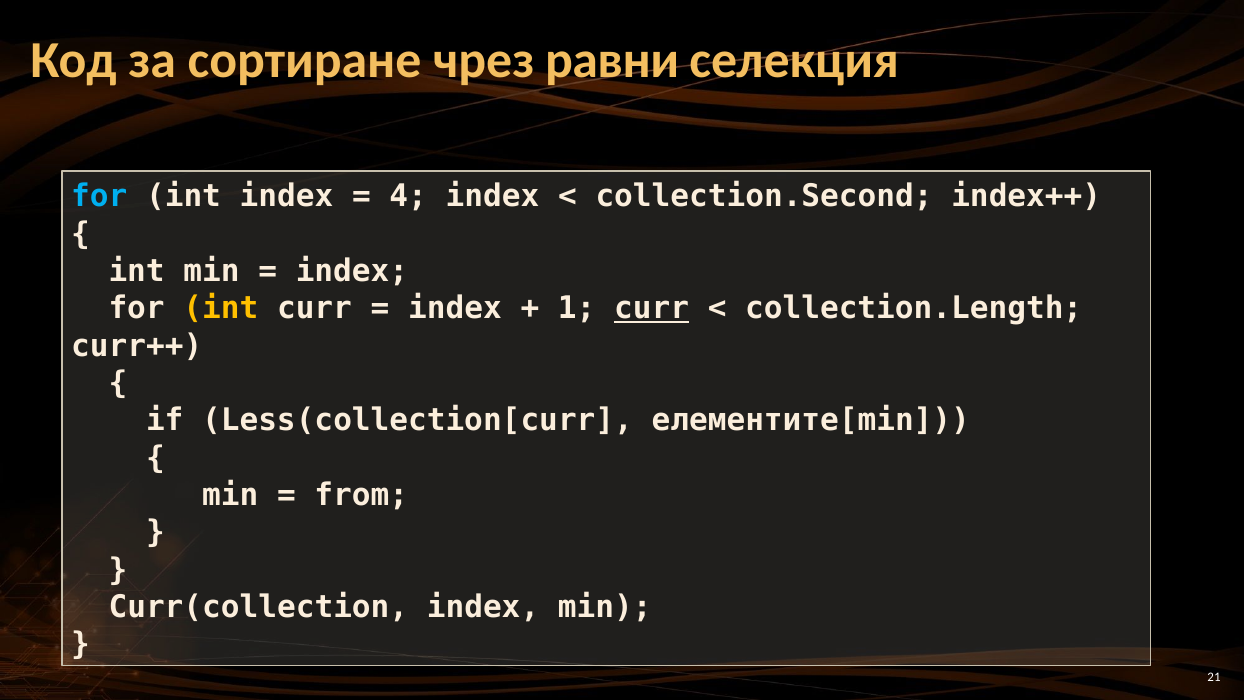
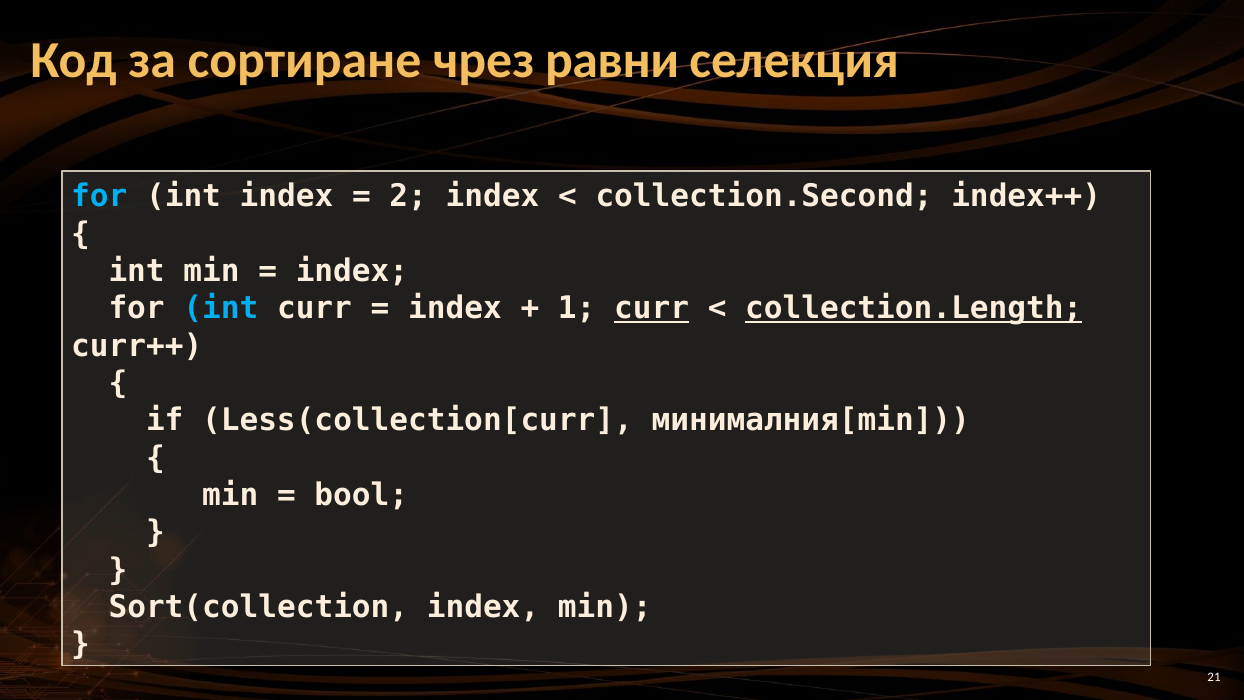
4: 4 -> 2
int at (221, 309) colour: yellow -> light blue
collection.Length underline: none -> present
елементите[min: елементите[min -> минималния[min
from: from -> bool
Curr(collection: Curr(collection -> Sort(collection
